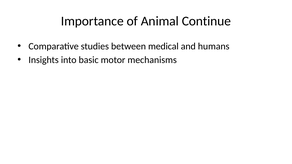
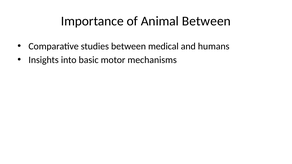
Animal Continue: Continue -> Between
